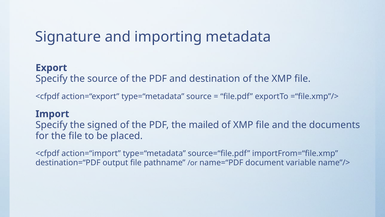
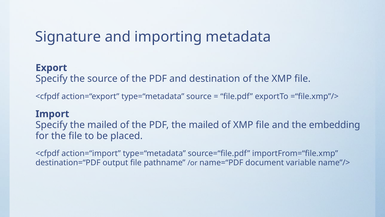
Specify the signed: signed -> mailed
documents: documents -> embedding
